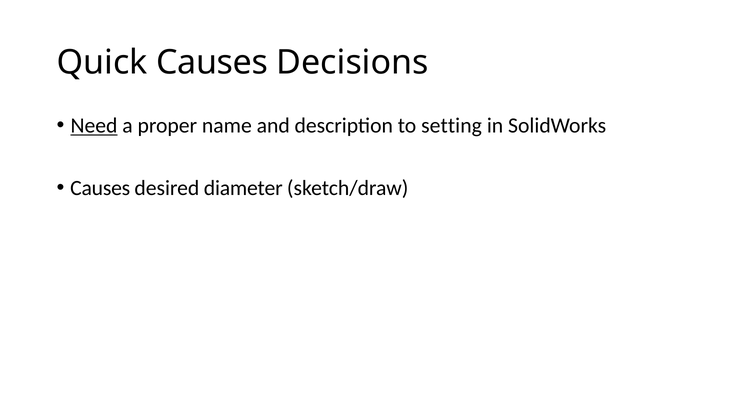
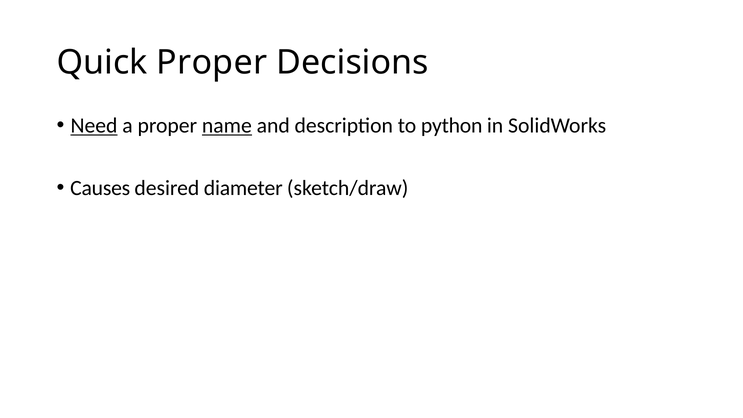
Quick Causes: Causes -> Proper
name underline: none -> present
setting: setting -> python
